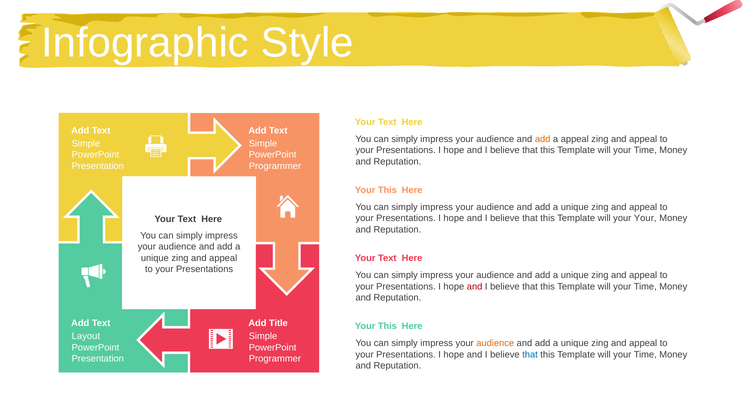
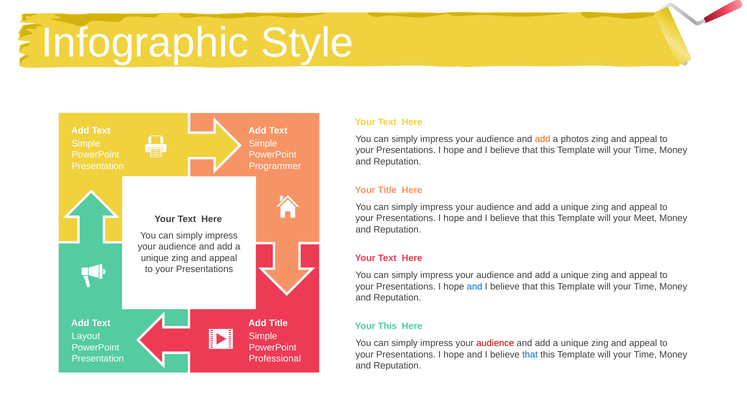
a appeal: appeal -> photos
This at (387, 190): This -> Title
your Your: Your -> Meet
and at (475, 287) colour: red -> blue
audience at (495, 343) colour: orange -> red
Programmer at (275, 359): Programmer -> Professional
